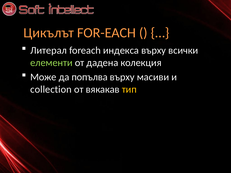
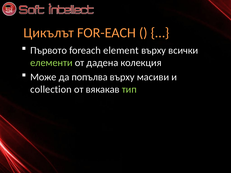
Литерал: Литерал -> Първото
индекса: индекса -> element
тип colour: yellow -> light green
